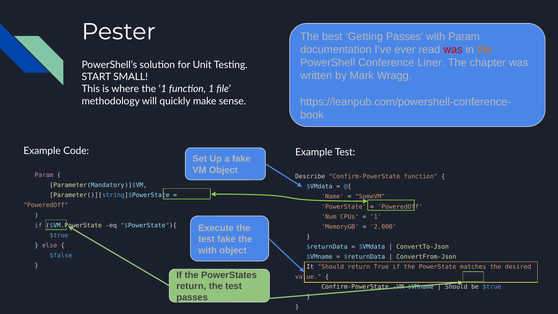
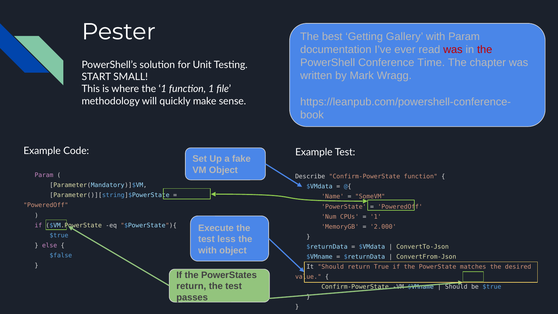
Getting Passes: Passes -> Gallery
the at (485, 50) colour: orange -> red
Liner: Liner -> Time
test fake: fake -> less
